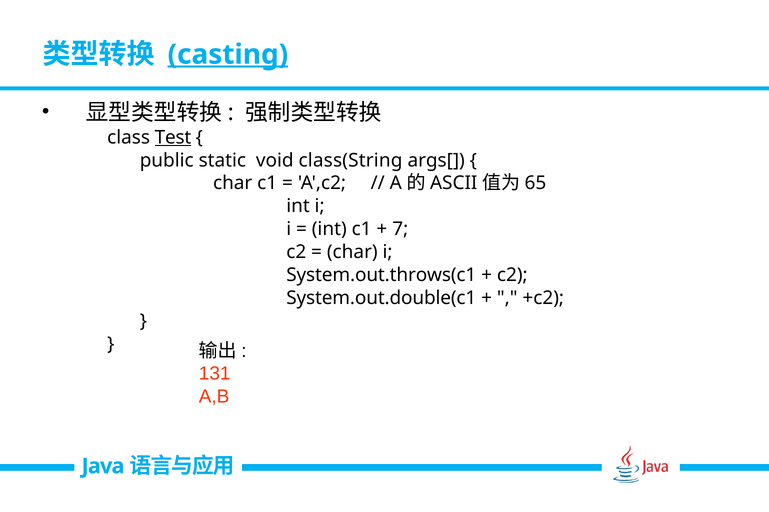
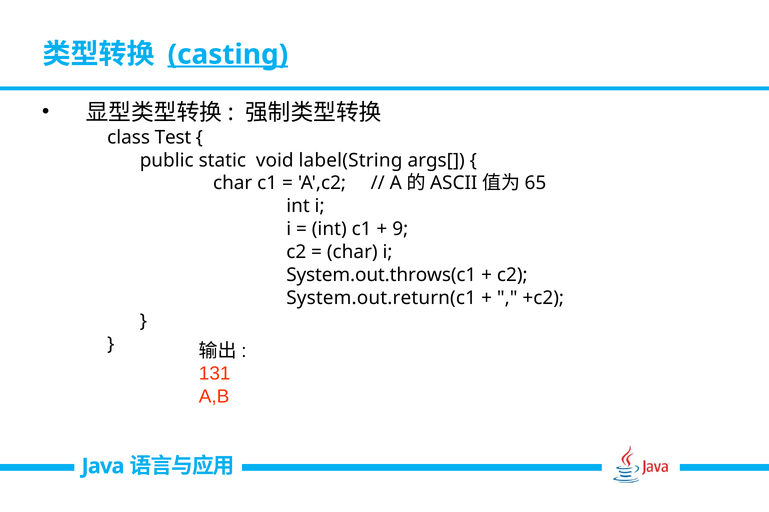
Test underline: present -> none
class(String: class(String -> label(String
7: 7 -> 9
System.out.double(c1: System.out.double(c1 -> System.out.return(c1
